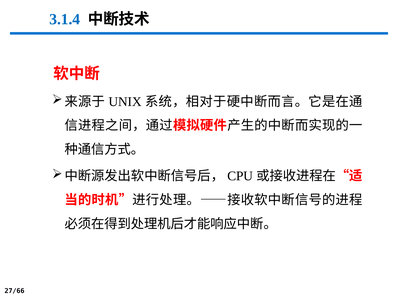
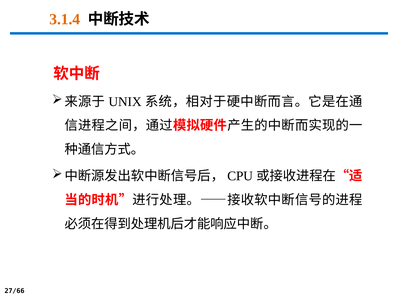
3.1.4 colour: blue -> orange
